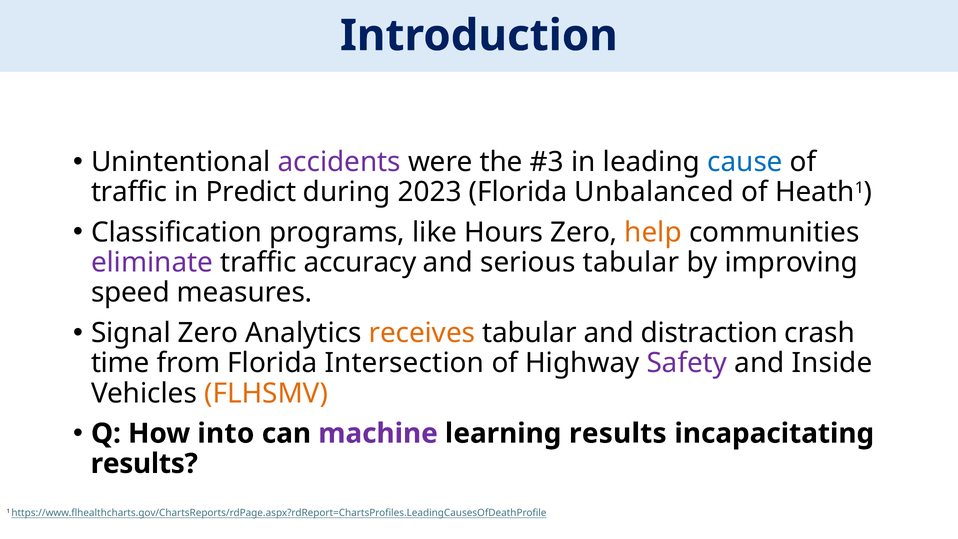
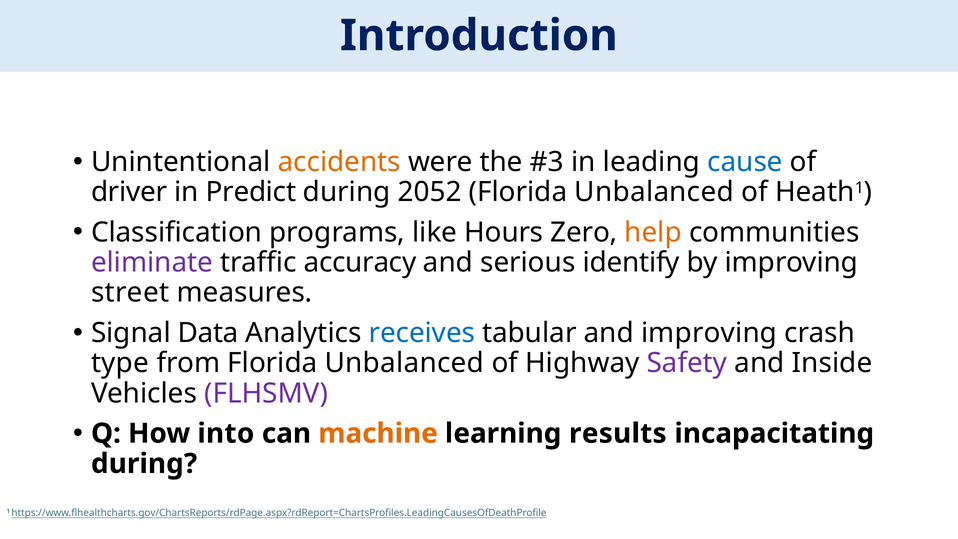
accidents colour: purple -> orange
traffic at (129, 192): traffic -> driver
2023: 2023 -> 2052
serious tabular: tabular -> identify
speed: speed -> street
Signal Zero: Zero -> Data
receives colour: orange -> blue
and distraction: distraction -> improving
time: time -> type
from Florida Intersection: Intersection -> Unbalanced
FLHSMV colour: orange -> purple
machine colour: purple -> orange
results at (144, 464): results -> during
